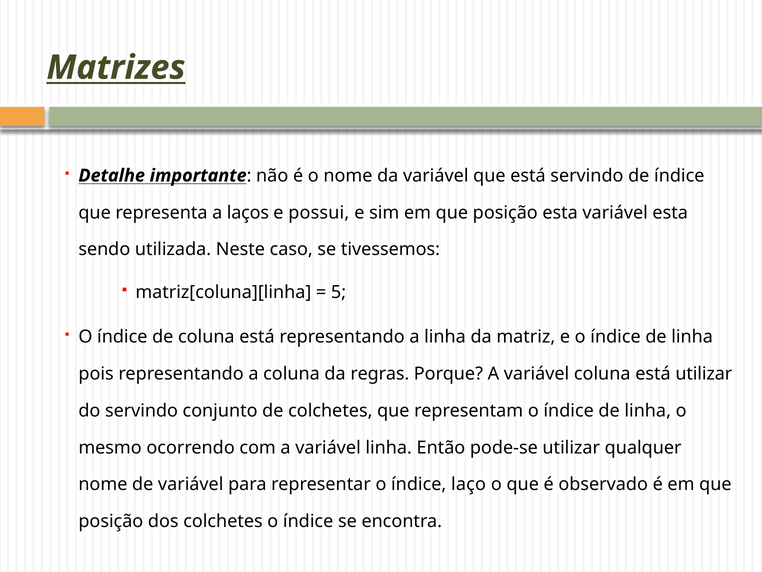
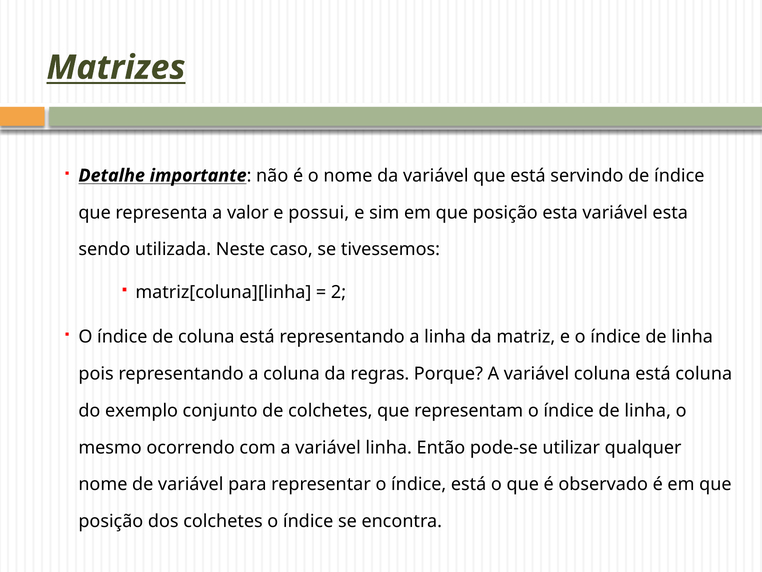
laços: laços -> valor
5: 5 -> 2
está utilizar: utilizar -> coluna
do servindo: servindo -> exemplo
índice laço: laço -> está
